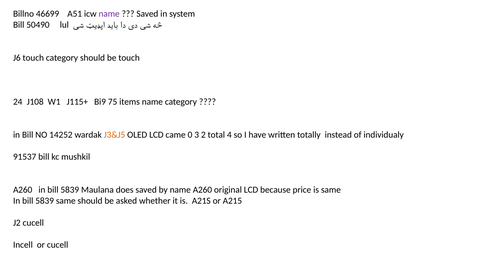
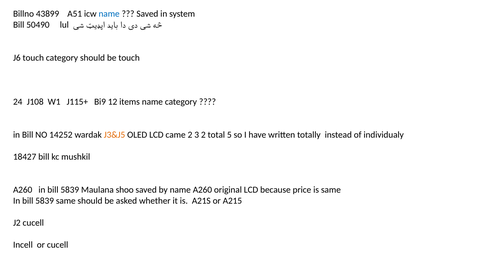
46699: 46699 -> 43899
name at (109, 14) colour: purple -> blue
75: 75 -> 12
came 0: 0 -> 2
4: 4 -> 5
91537: 91537 -> 18427
does: does -> shoo
